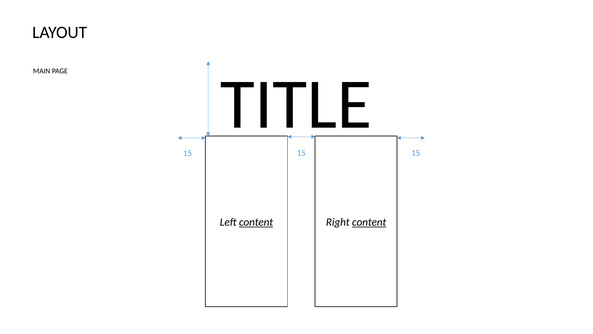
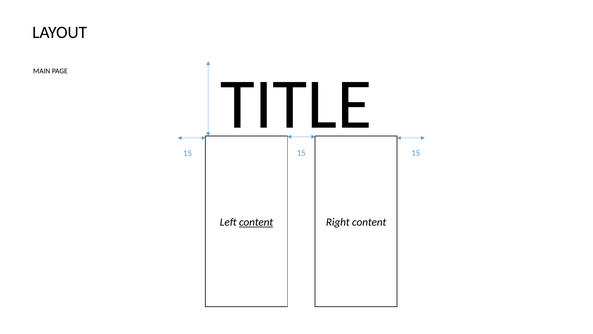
content at (369, 222) underline: present -> none
